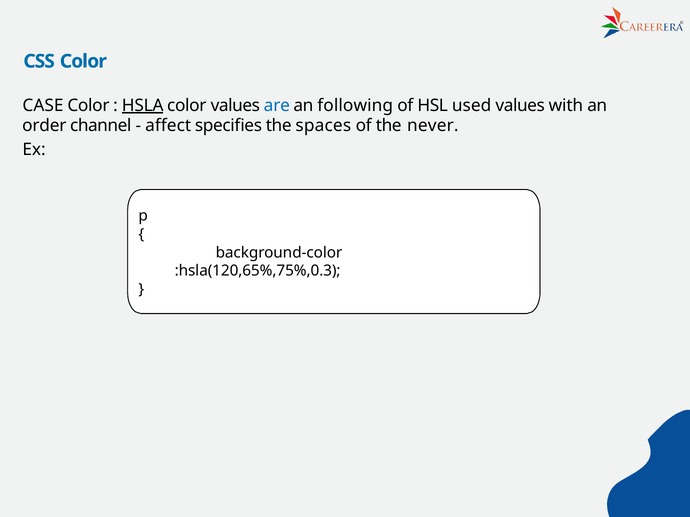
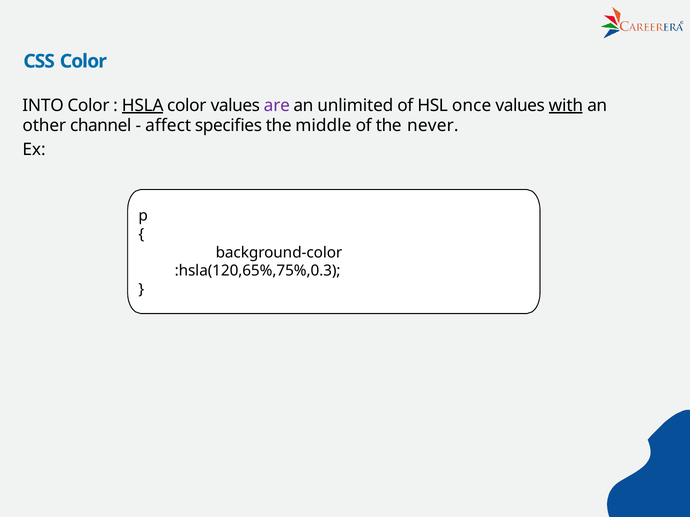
CASE: CASE -> INTO
are colour: blue -> purple
following: following -> unlimited
used: used -> once
with underline: none -> present
order: order -> other
spaces: spaces -> middle
